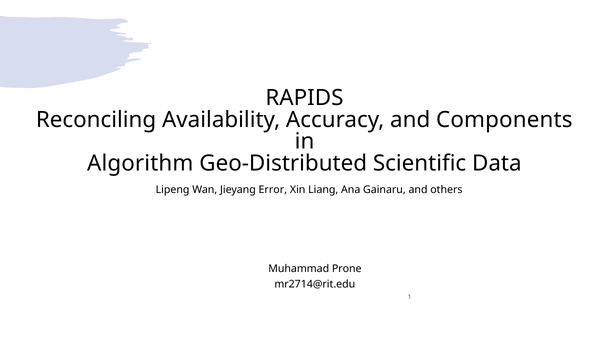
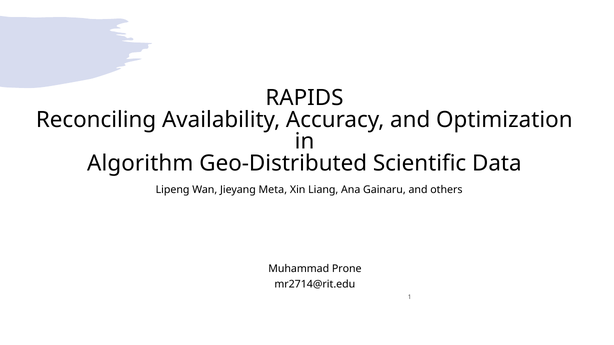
Components: Components -> Optimization
Error: Error -> Meta
